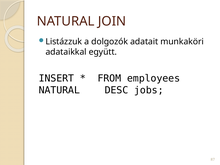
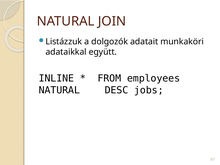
INSERT: INSERT -> INLINE
